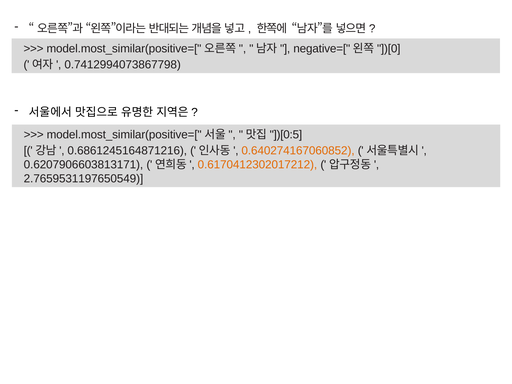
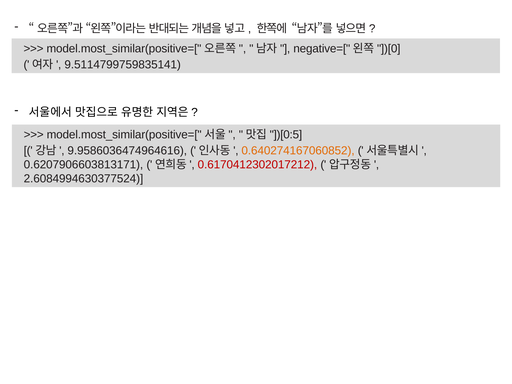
0.7412994073867798: 0.7412994073867798 -> 9.5114799759835141
0.6861245164871216: 0.6861245164871216 -> 9.9586036474964616
0.6170412302017212 colour: orange -> red
2.7659531197650549: 2.7659531197650549 -> 2.6084994630377524
